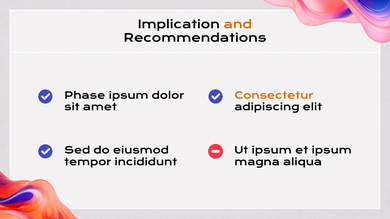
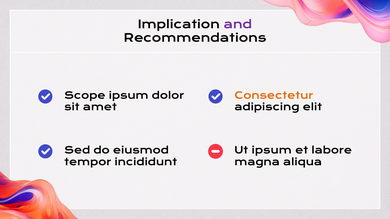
and colour: orange -> purple
Phase: Phase -> Scope
et ipsum: ipsum -> labore
